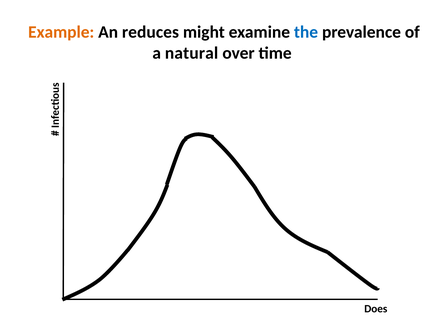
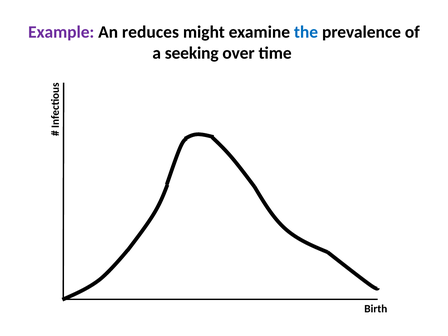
Example colour: orange -> purple
natural: natural -> seeking
Does: Does -> Birth
